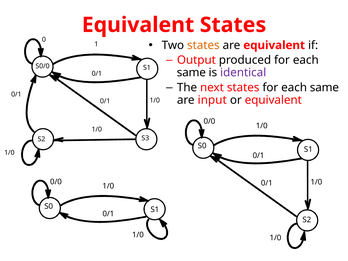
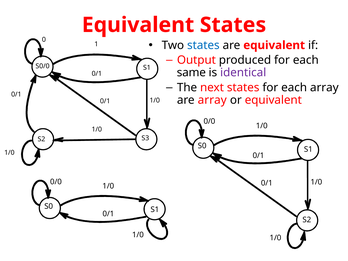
states at (203, 45) colour: orange -> blue
states for each same: same -> array
are input: input -> array
